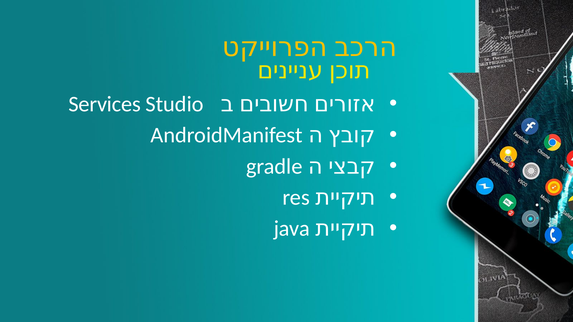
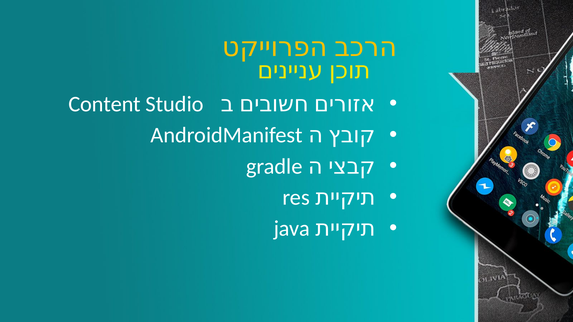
Services: Services -> Content
